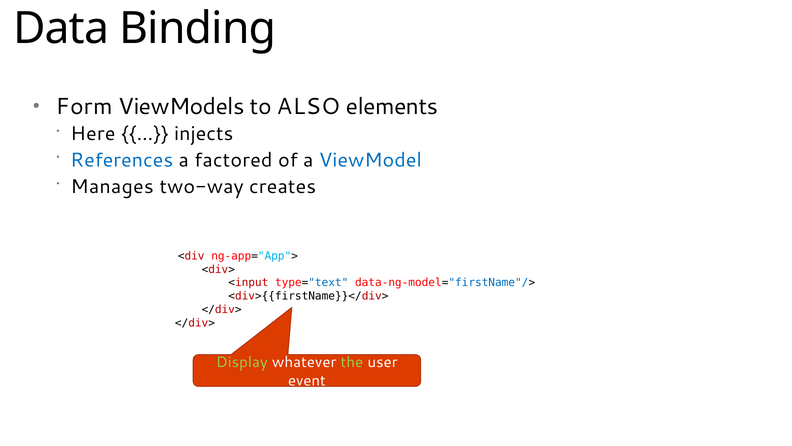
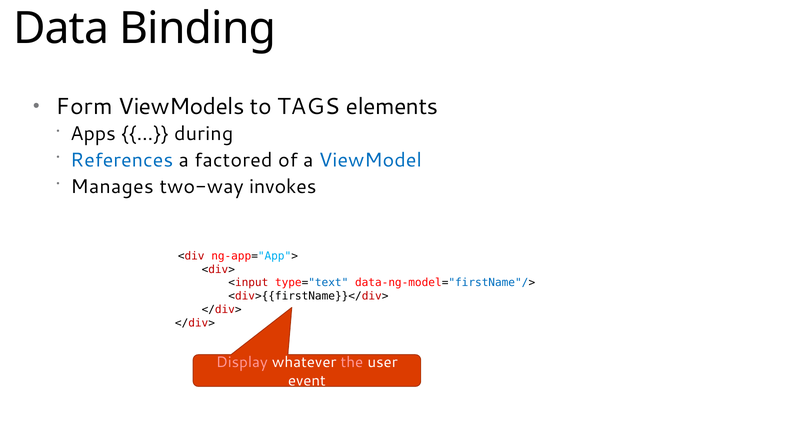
ALSO: ALSO -> TAGS
Here: Here -> Apps
injects: injects -> during
creates: creates -> invokes
Display colour: light green -> pink
the colour: light green -> pink
